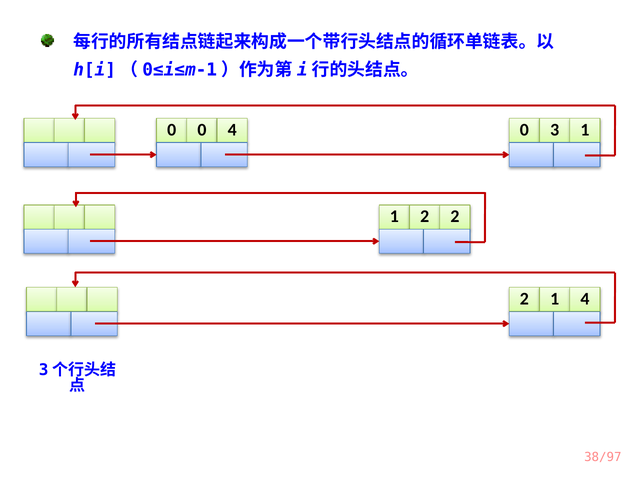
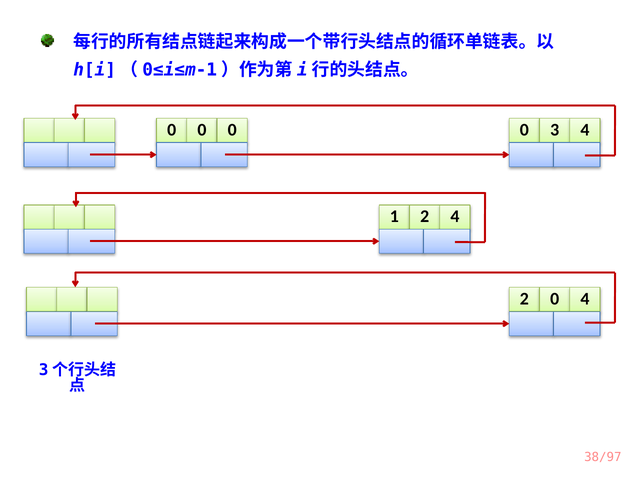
0 0 4: 4 -> 0
3 1: 1 -> 4
2 2: 2 -> 4
2 1: 1 -> 0
